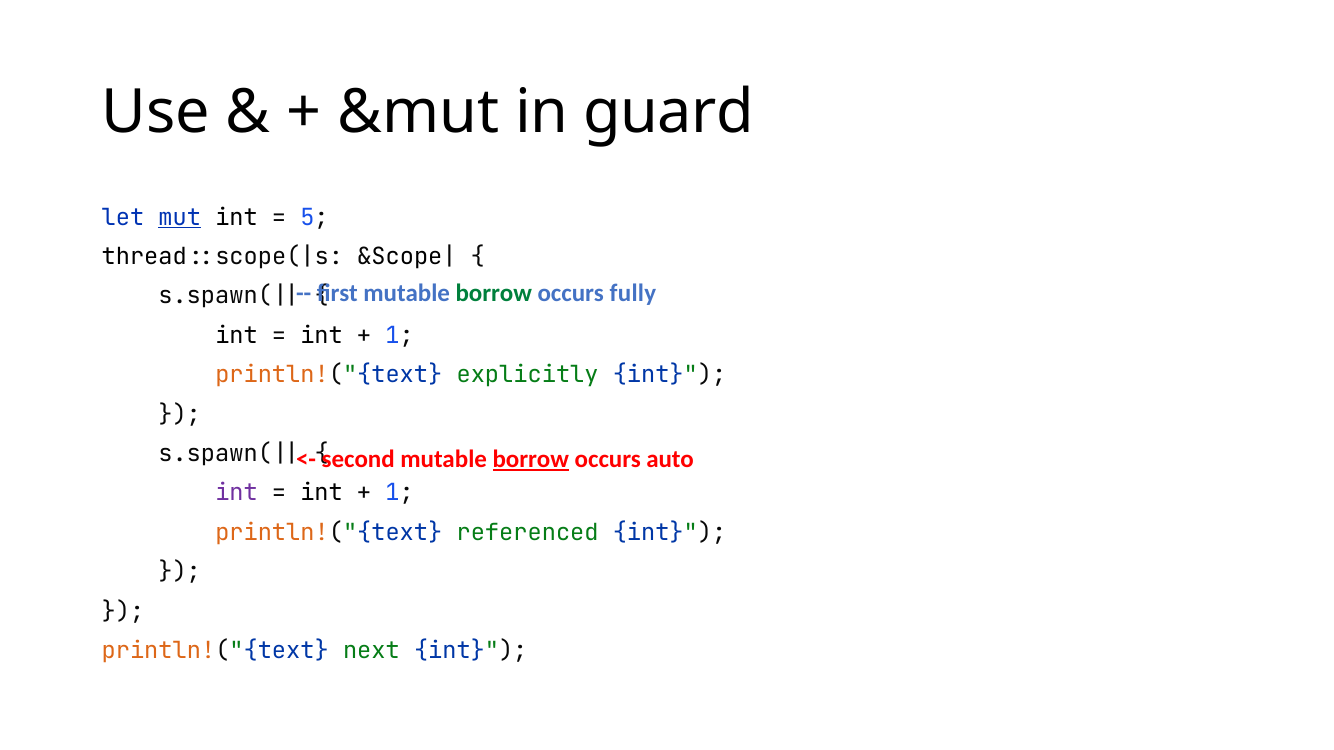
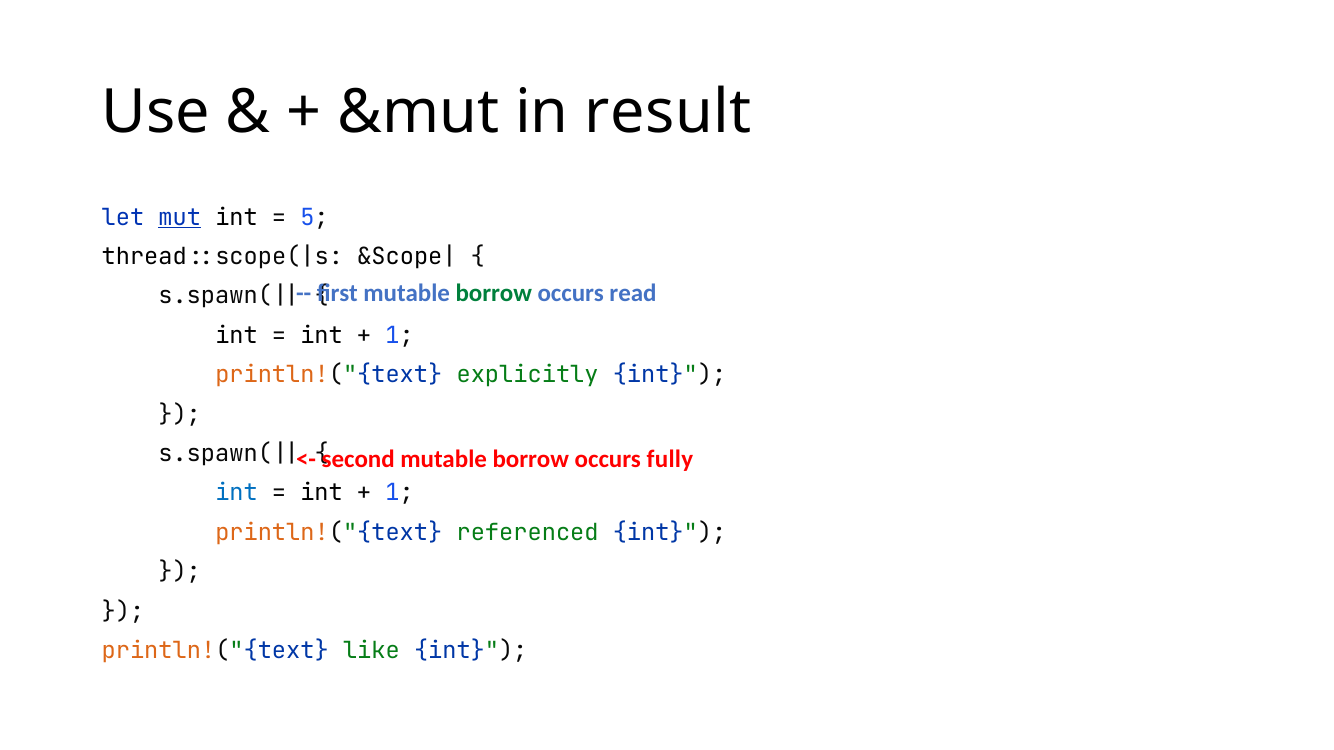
guard: guard -> result
fully: fully -> read
borrow at (531, 459) underline: present -> none
auto: auto -> fully
int at (237, 493) colour: purple -> blue
next: next -> like
